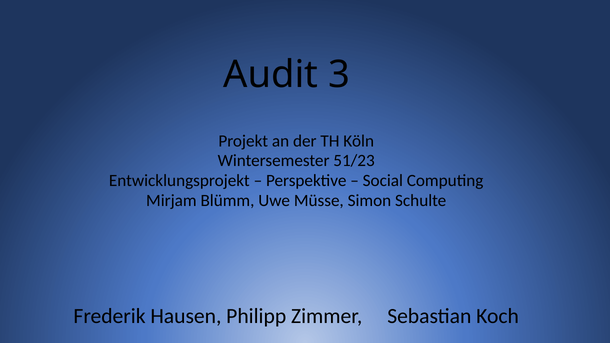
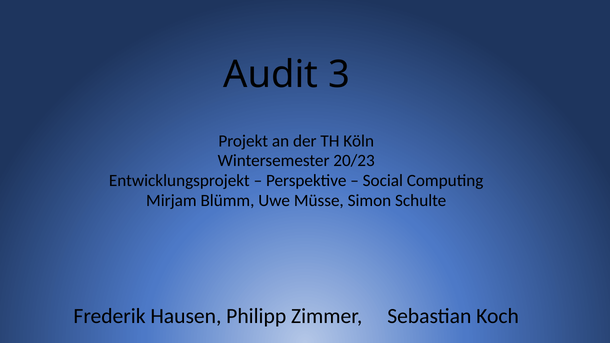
51/23: 51/23 -> 20/23
